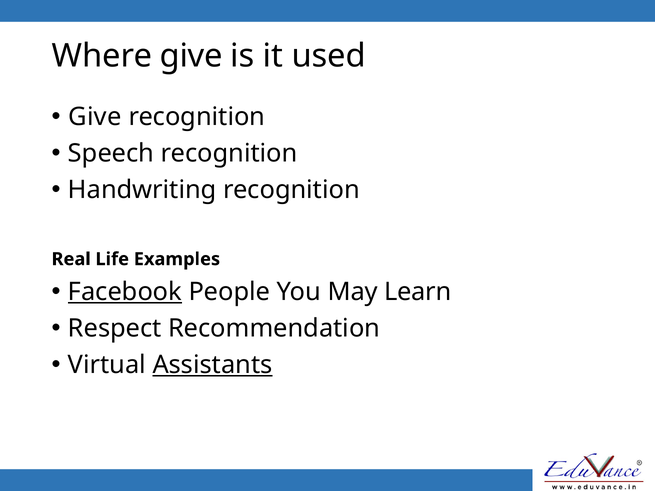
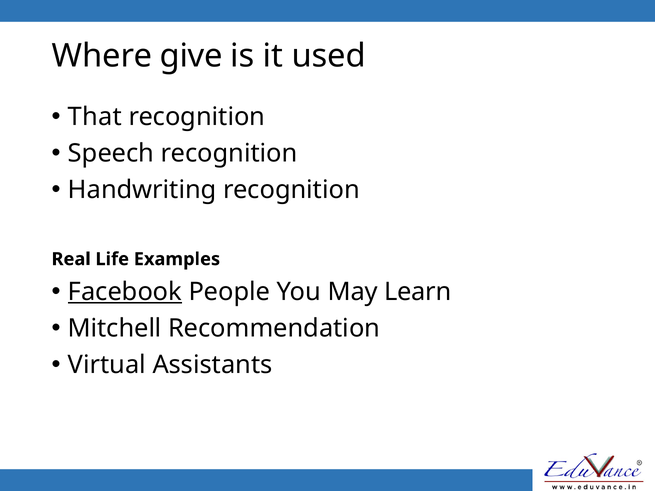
Give at (95, 117): Give -> That
Respect: Respect -> Mitchell
Assistants underline: present -> none
